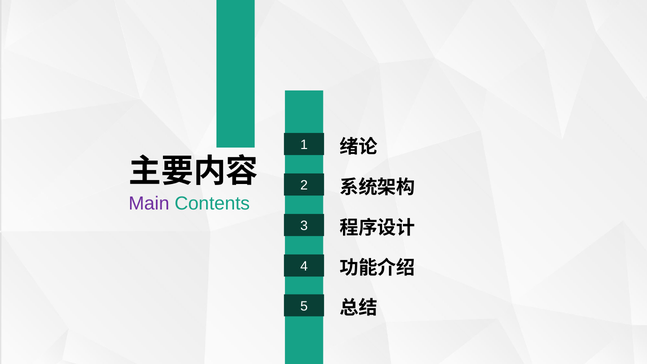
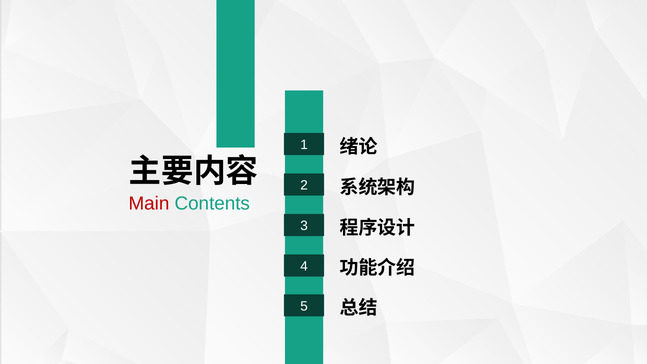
Main colour: purple -> red
